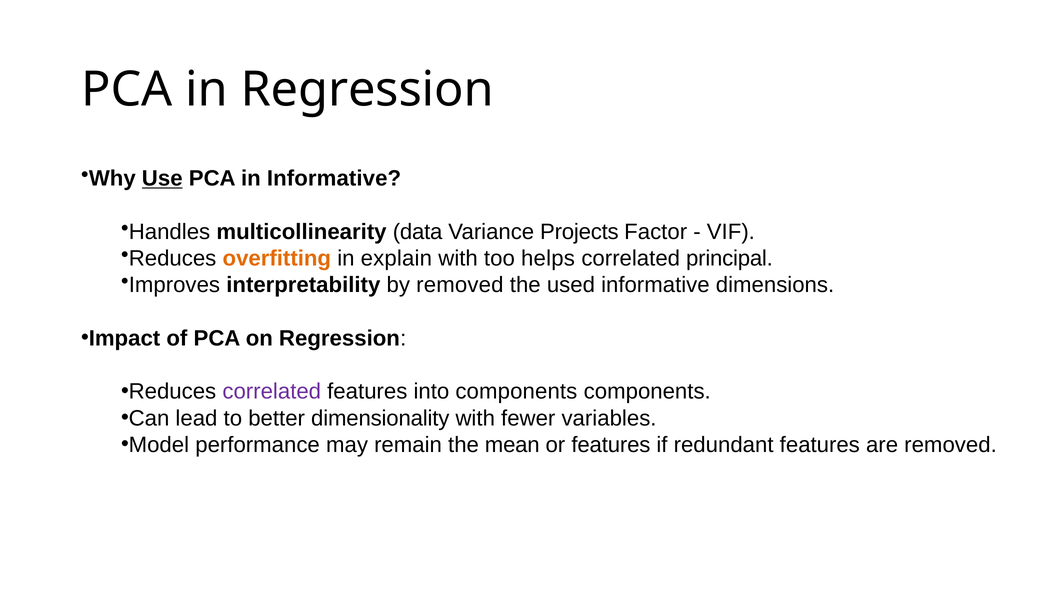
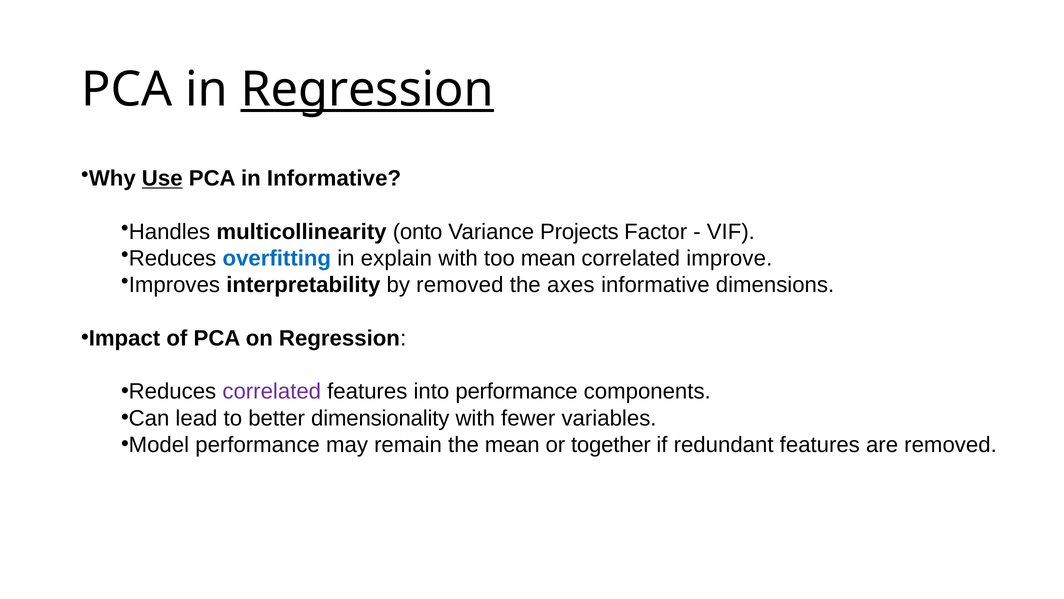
Regression at (367, 89) underline: none -> present
data: data -> onto
overfitting colour: orange -> blue
too helps: helps -> mean
principal: principal -> improve
used: used -> axes
into components: components -> performance
or features: features -> together
